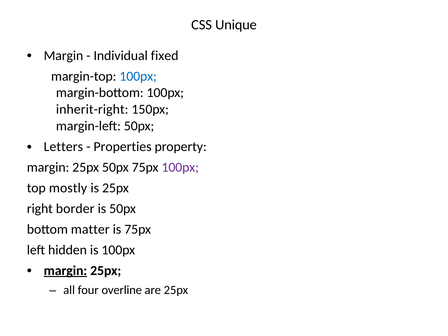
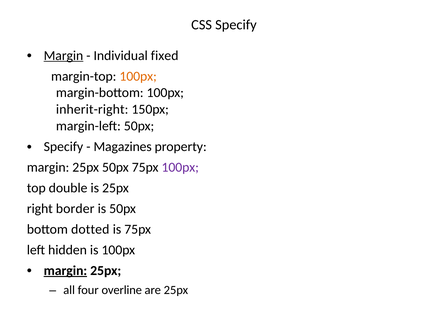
CSS Unique: Unique -> Specify
Margin at (63, 56) underline: none -> present
100px at (138, 76) colour: blue -> orange
Letters at (63, 147): Letters -> Specify
Properties: Properties -> Magazines
mostly: mostly -> double
matter: matter -> dotted
